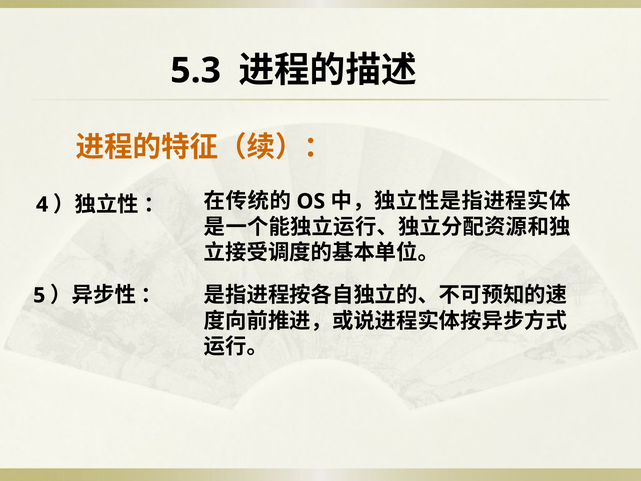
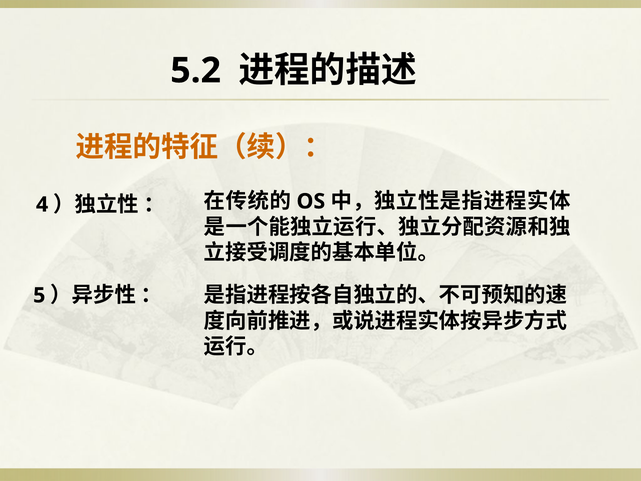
5.3: 5.3 -> 5.2
